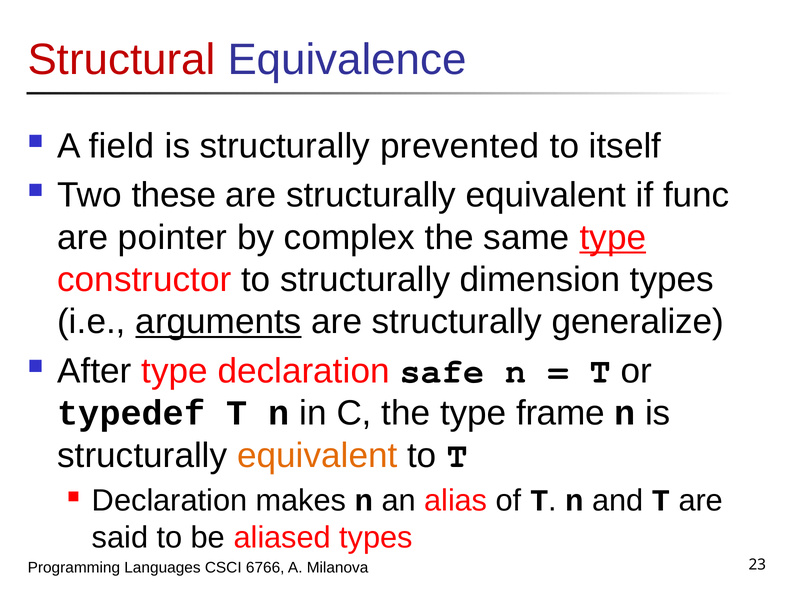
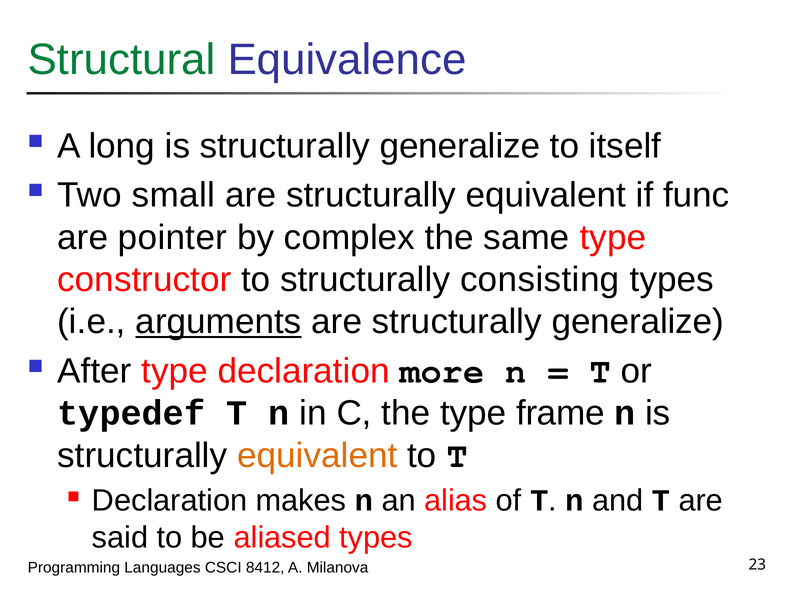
Structural colour: red -> green
field: field -> long
is structurally prevented: prevented -> generalize
these: these -> small
type at (613, 238) underline: present -> none
dimension: dimension -> consisting
safe: safe -> more
6766: 6766 -> 8412
